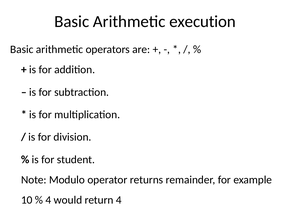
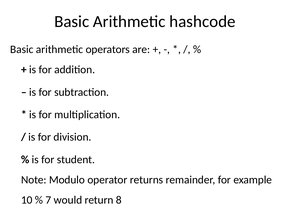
execution: execution -> hashcode
4 at (48, 200): 4 -> 7
return 4: 4 -> 8
